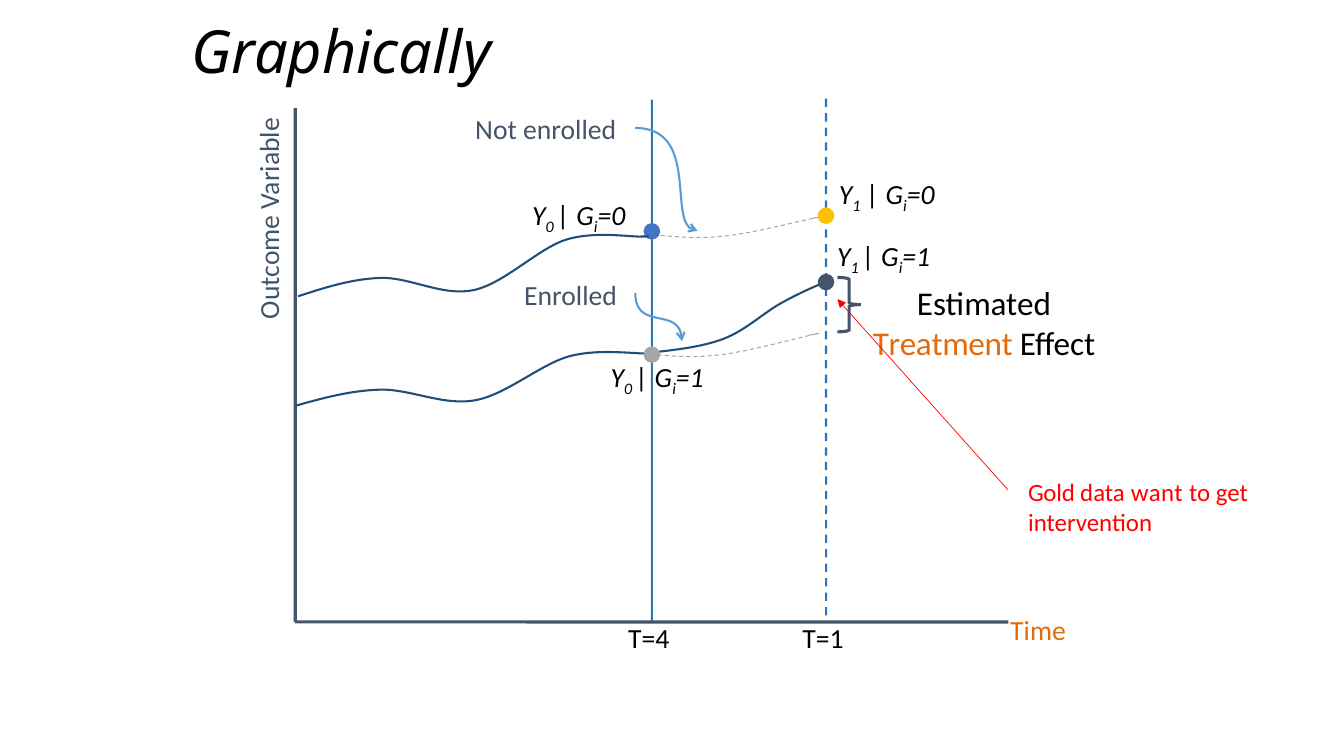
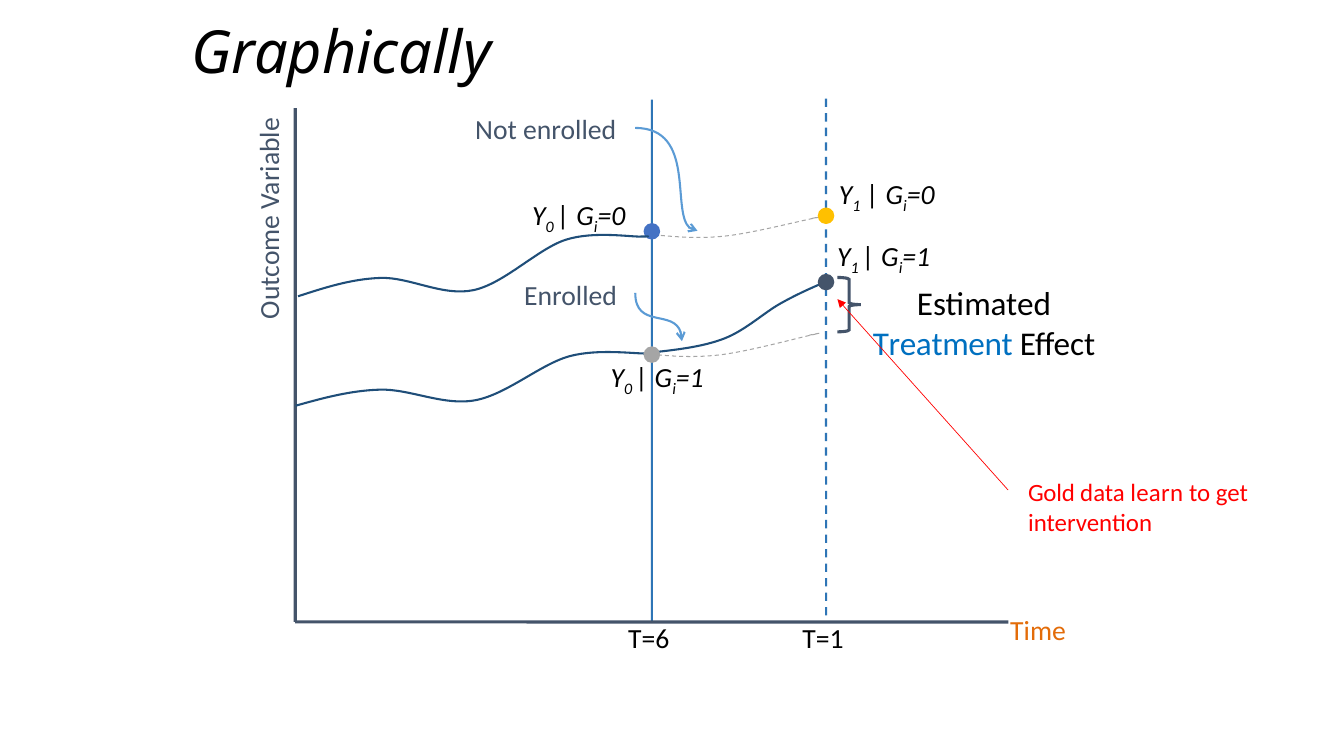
Treatment colour: orange -> blue
want: want -> learn
T=4: T=4 -> T=6
